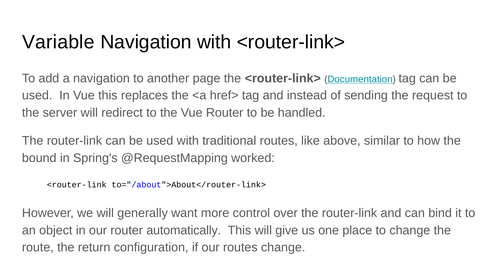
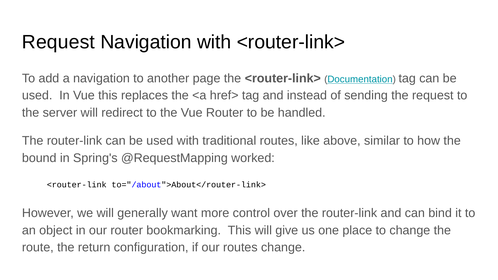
Variable at (58, 42): Variable -> Request
automatically: automatically -> bookmarking
